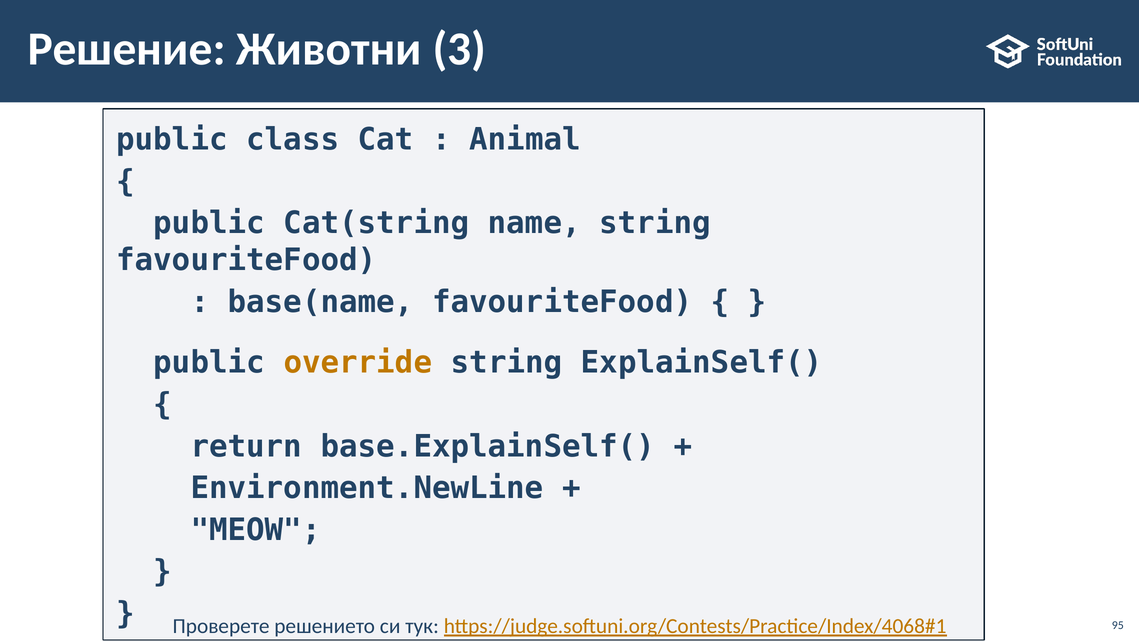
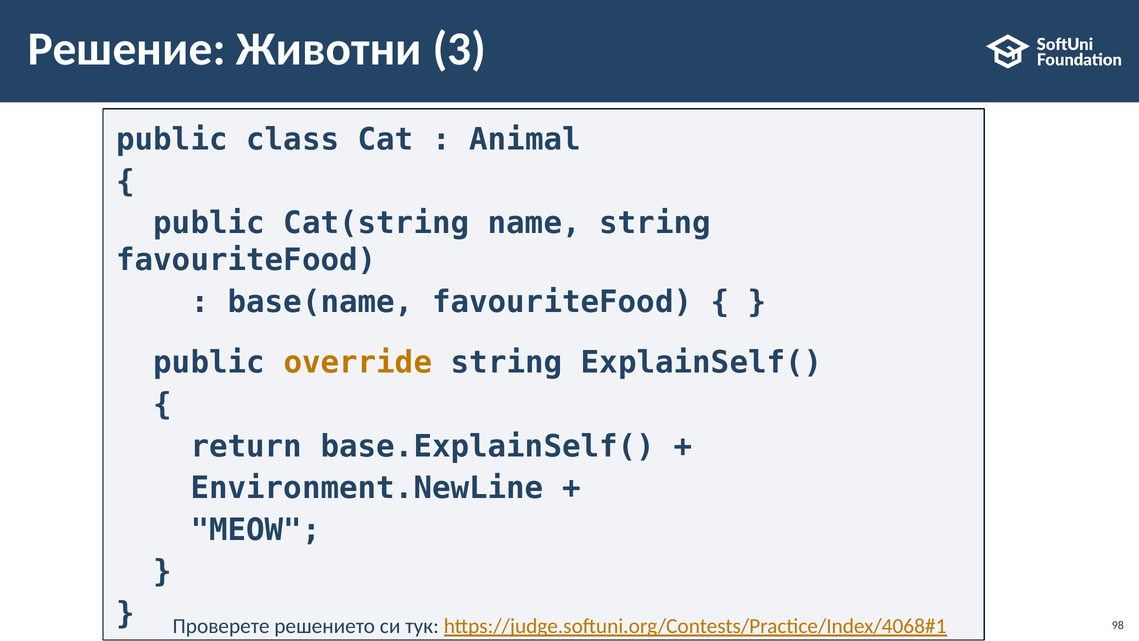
95: 95 -> 98
